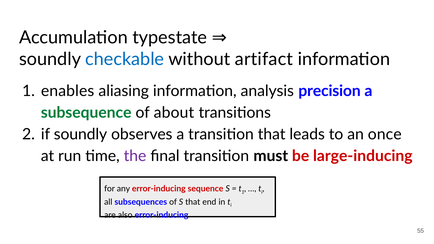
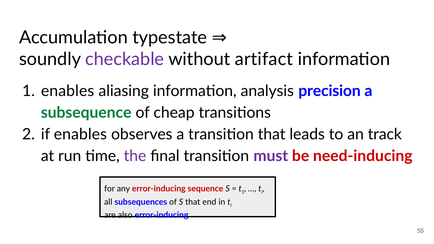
checkable colour: blue -> purple
about: about -> cheap
if soundly: soundly -> enables
once: once -> track
must colour: black -> purple
large-inducing: large-inducing -> need-inducing
